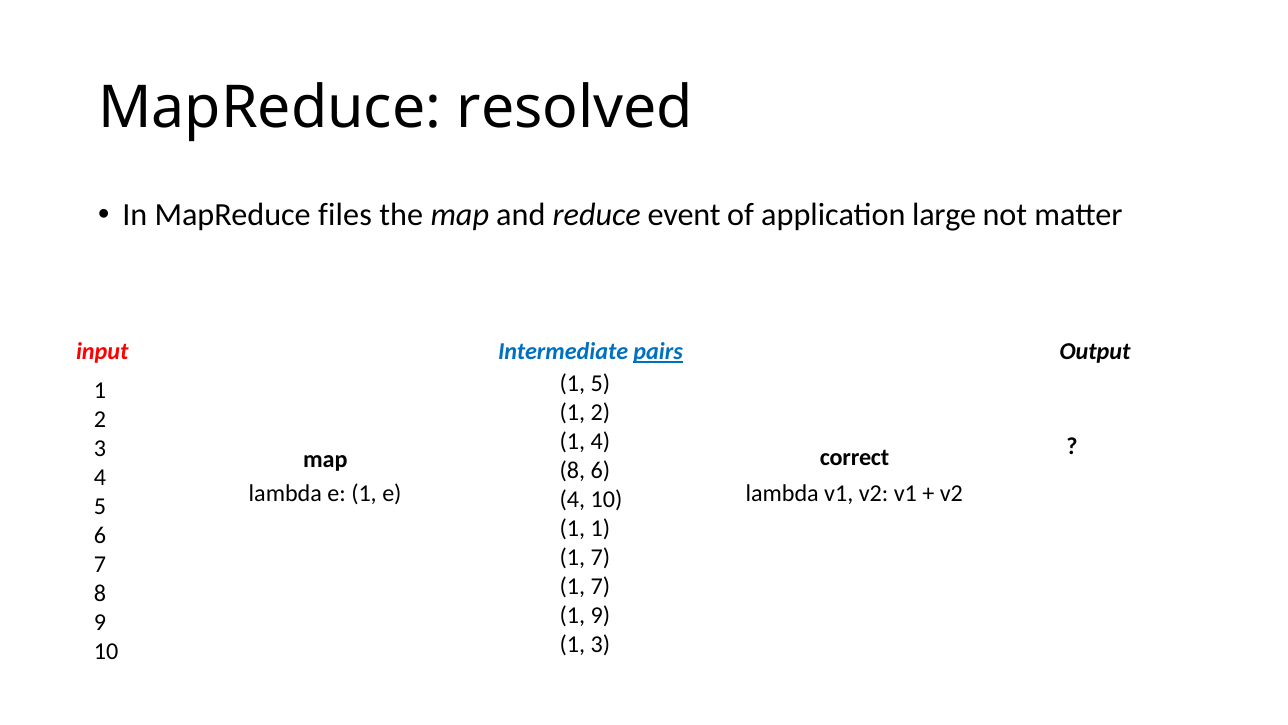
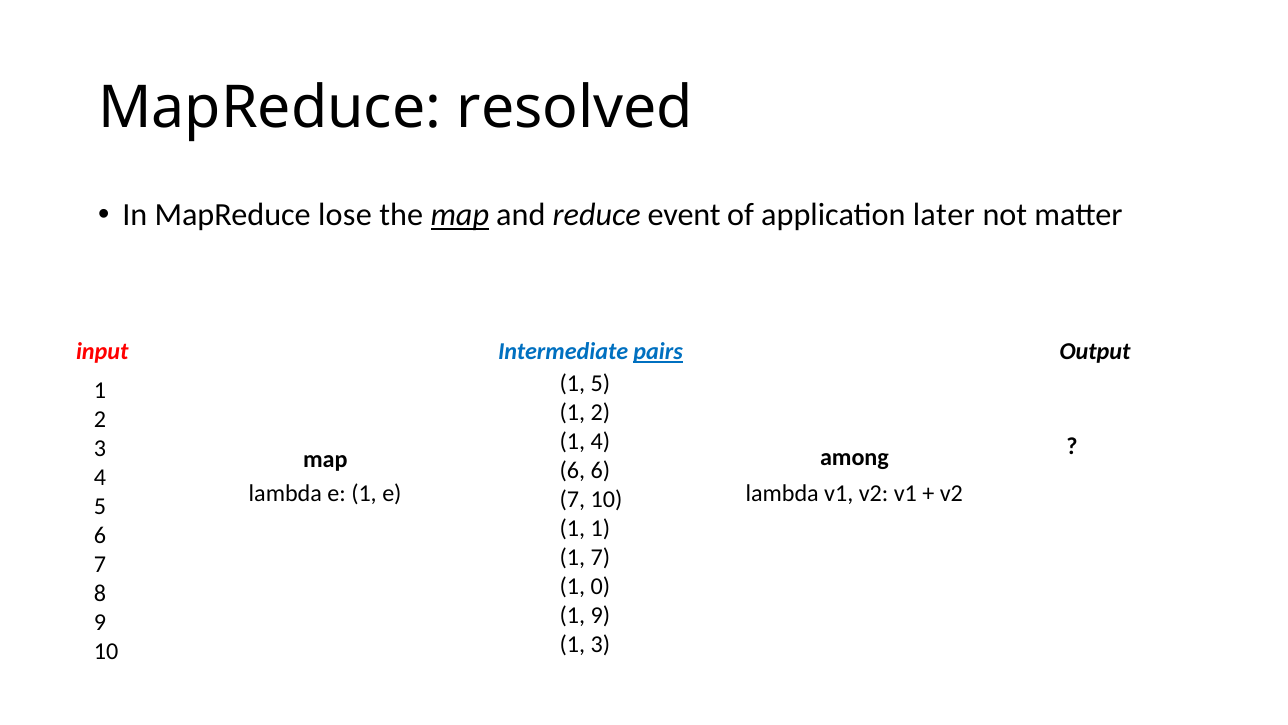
files: files -> lose
map at (460, 215) underline: none -> present
large: large -> later
correct: correct -> among
8 at (572, 470): 8 -> 6
4 at (572, 499): 4 -> 7
7 at (600, 586): 7 -> 0
